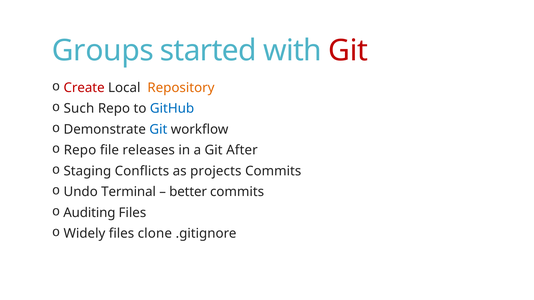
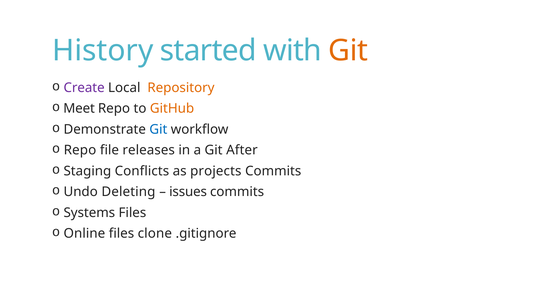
Groups: Groups -> History
Git at (348, 51) colour: red -> orange
Create colour: red -> purple
Such: Such -> Meet
GitHub colour: blue -> orange
Terminal: Terminal -> Deleting
better: better -> issues
Auditing: Auditing -> Systems
Widely: Widely -> Online
